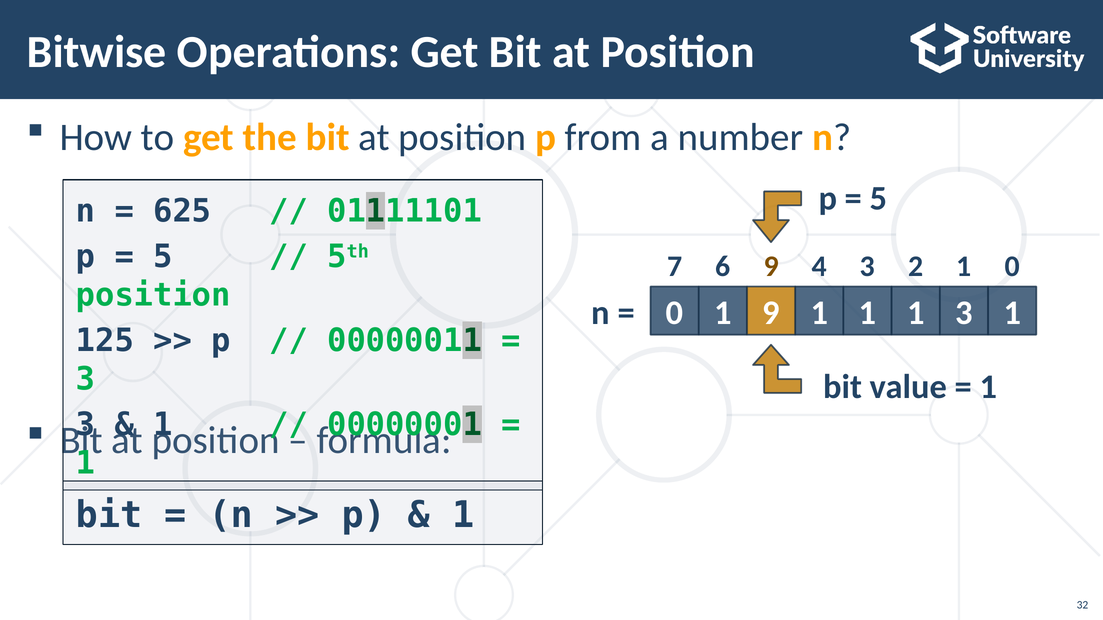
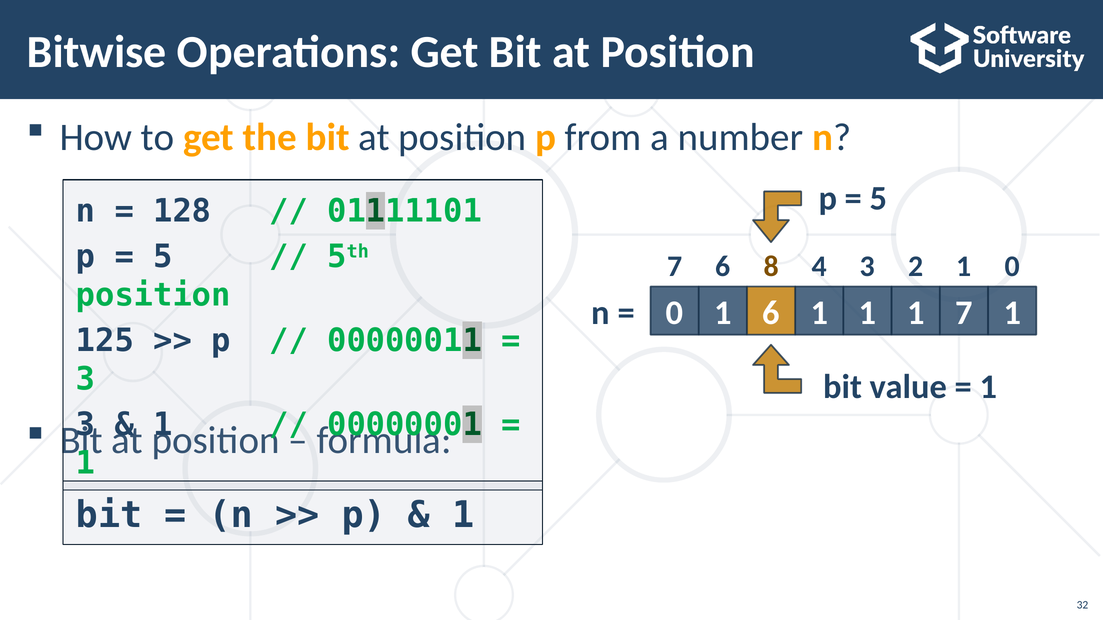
625: 625 -> 128
6 9: 9 -> 8
1 9: 9 -> 6
1 3: 3 -> 7
